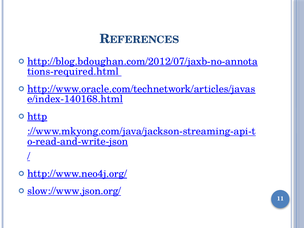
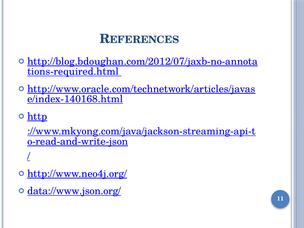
slow://www.json.org/: slow://www.json.org/ -> data://www.json.org/
